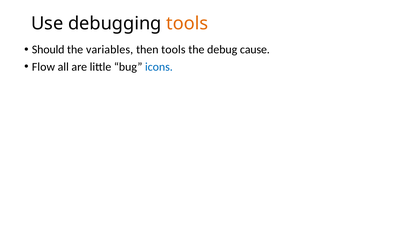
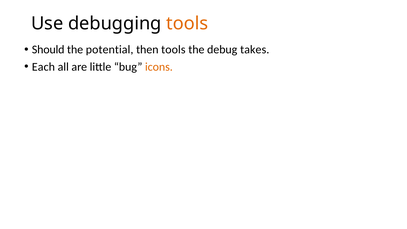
variables: variables -> potential
cause: cause -> takes
Flow: Flow -> Each
icons colour: blue -> orange
